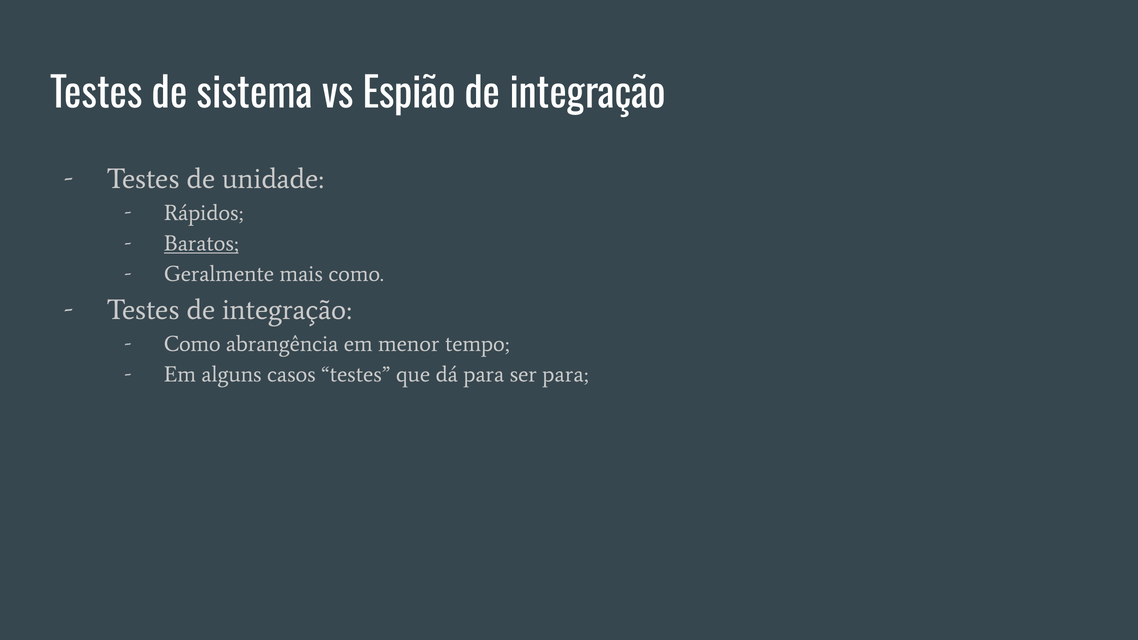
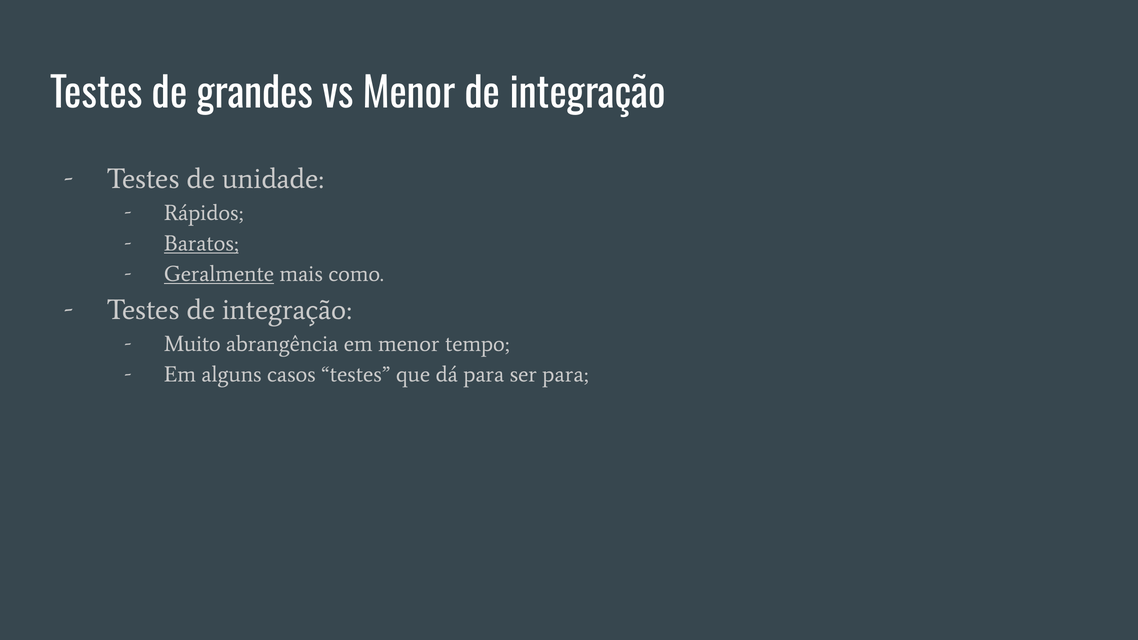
sistema: sistema -> grandes
vs Espião: Espião -> Menor
Geralmente underline: none -> present
Como at (192, 344): Como -> Muito
